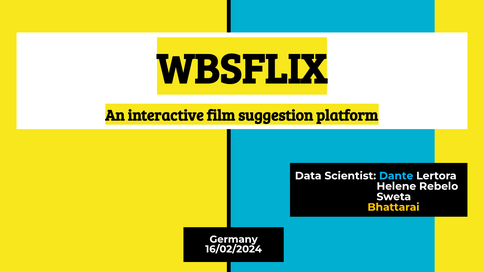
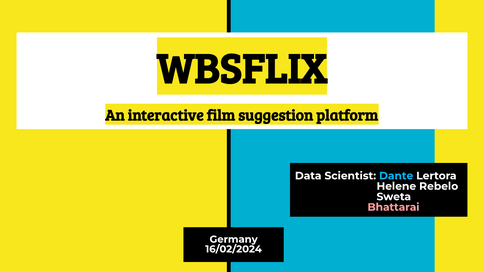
Bhattarai colour: yellow -> pink
